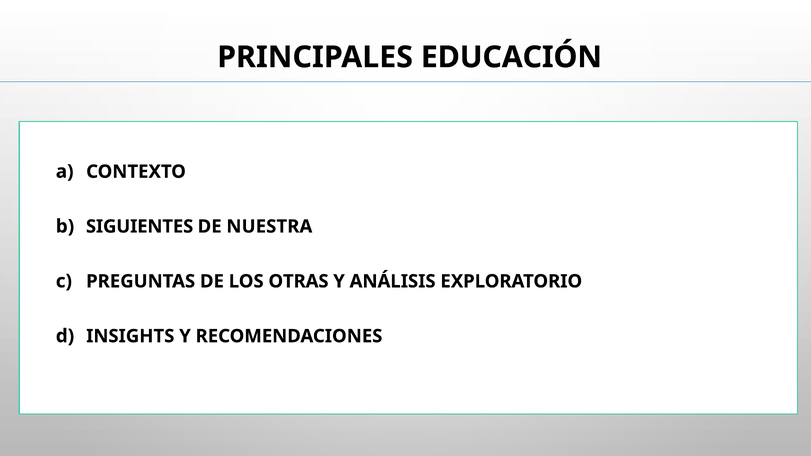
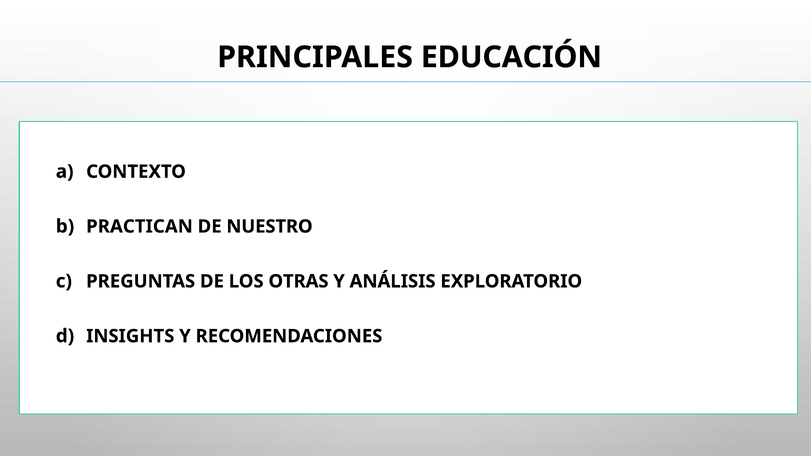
SIGUIENTES: SIGUIENTES -> PRACTICAN
NUESTRA: NUESTRA -> NUESTRO
